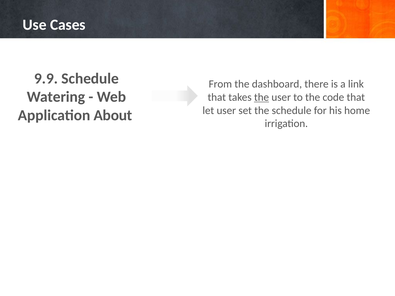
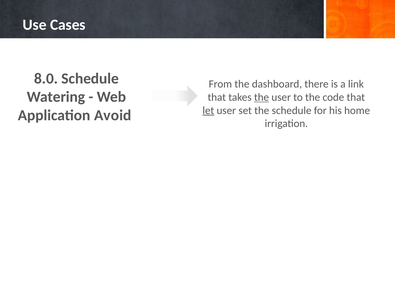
9.9: 9.9 -> 8.0
let underline: none -> present
About: About -> Avoid
